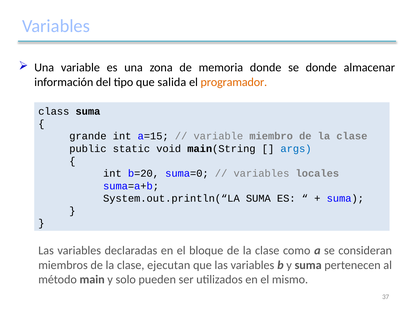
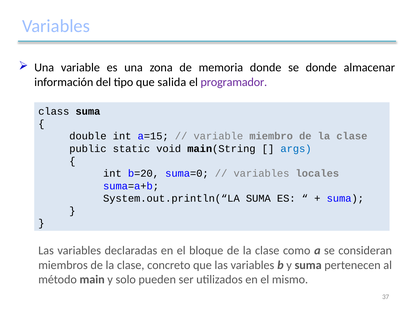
programador colour: orange -> purple
grande: grande -> double
ejecutan: ejecutan -> concreto
